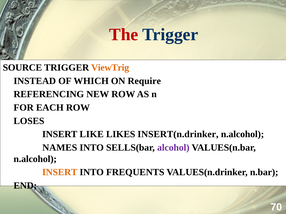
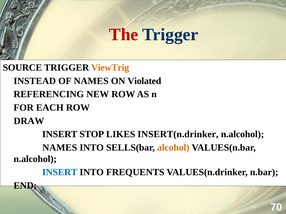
OF WHICH: WHICH -> NAMES
Require: Require -> Violated
LOSES: LOSES -> DRAW
LIKE: LIKE -> STOP
alcohol colour: purple -> orange
INSERT at (60, 173) colour: orange -> blue
